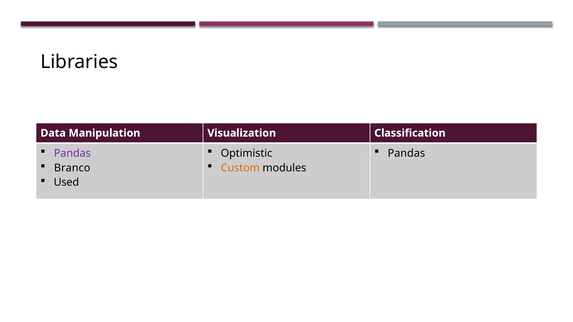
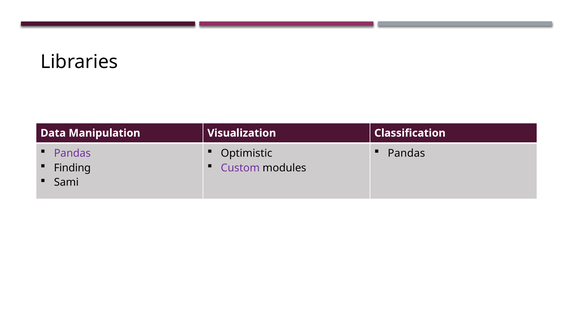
Branco: Branco -> Finding
Custom colour: orange -> purple
Used: Used -> Sami
